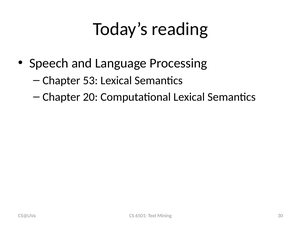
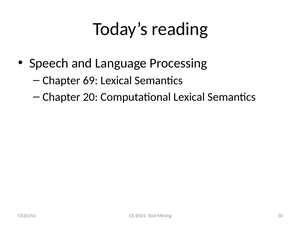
53: 53 -> 69
